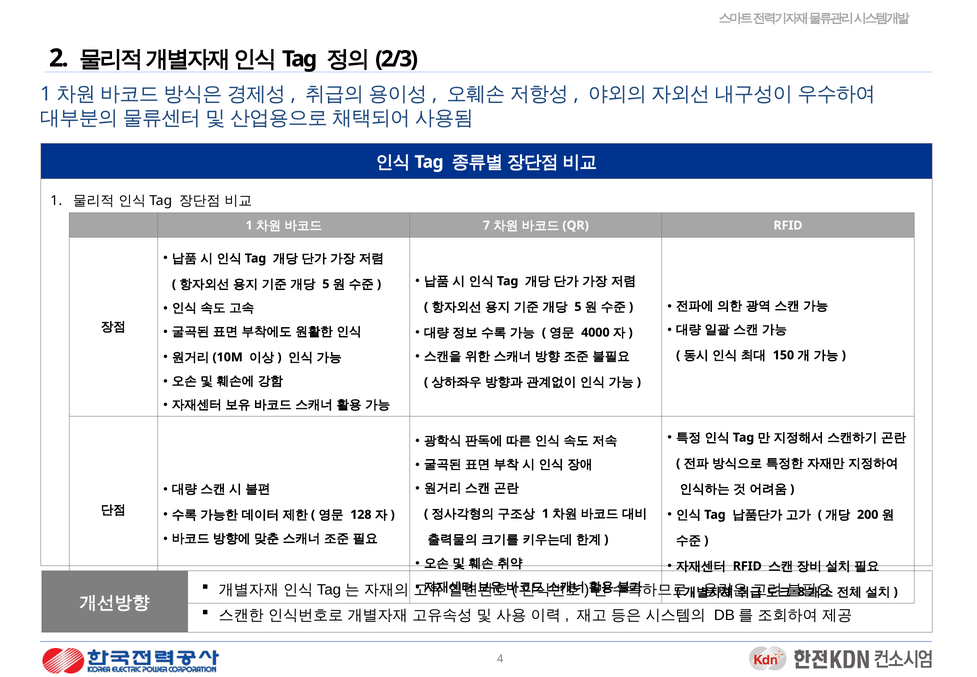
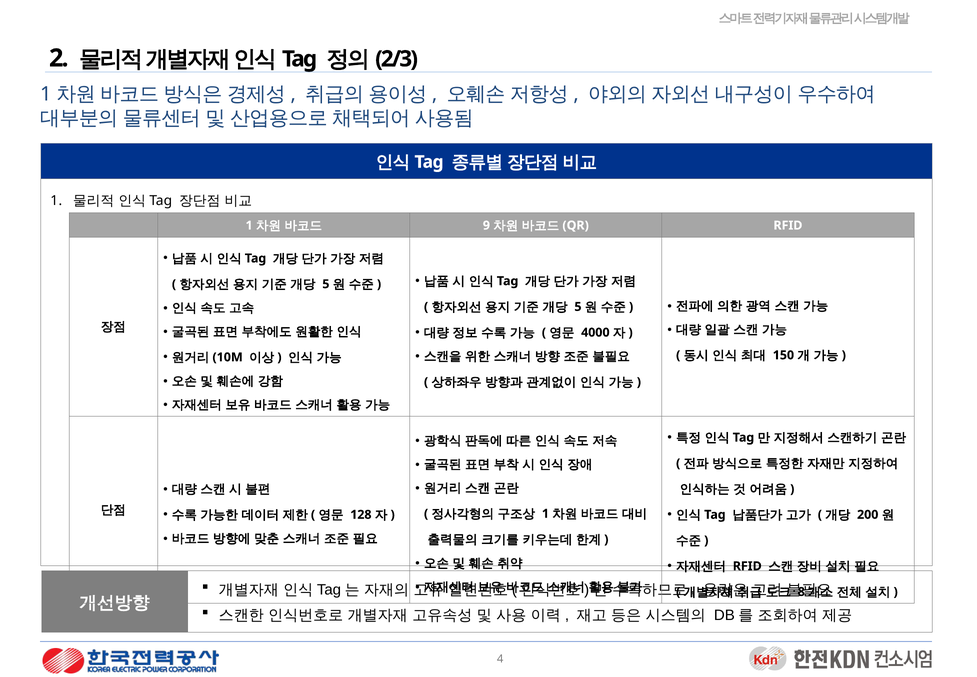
7: 7 -> 9
